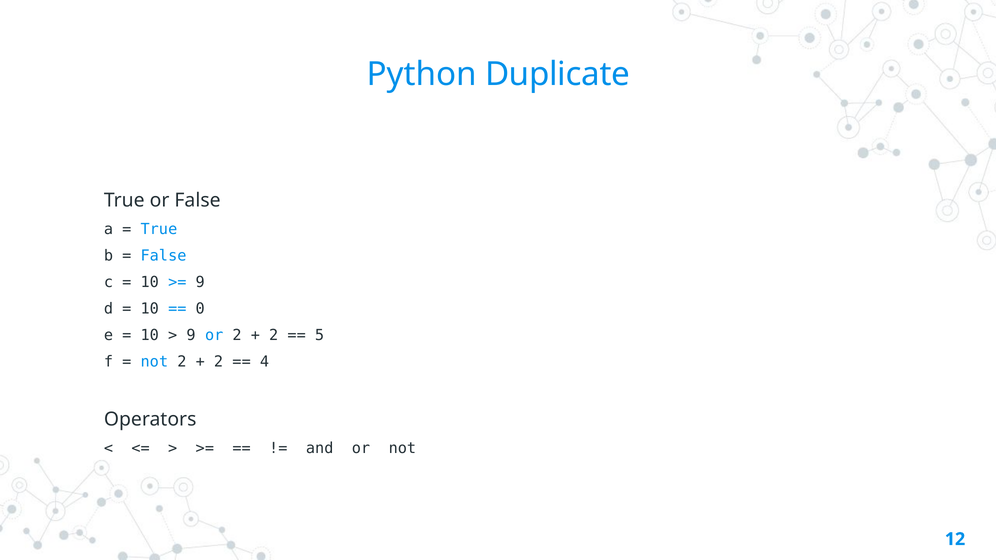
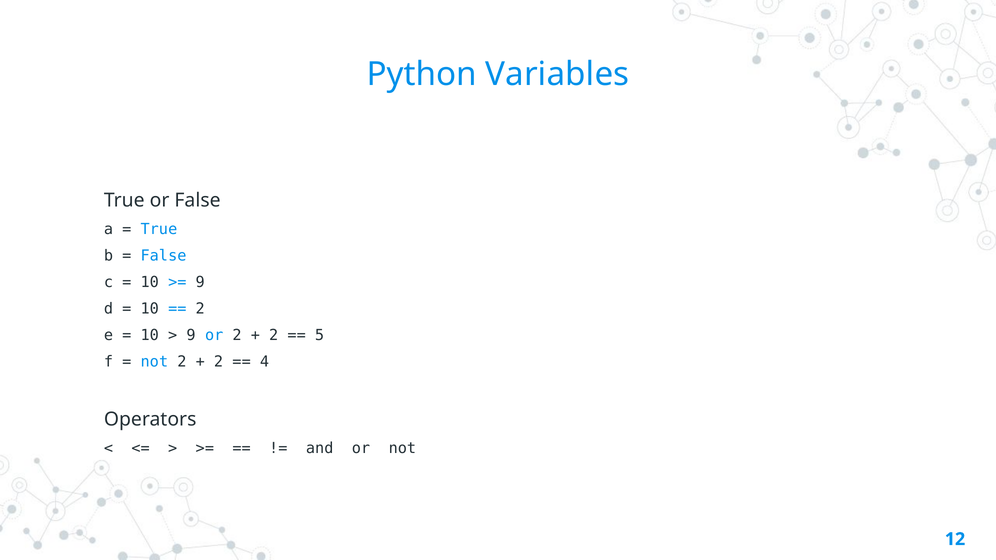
Duplicate: Duplicate -> Variables
0 at (200, 309): 0 -> 2
